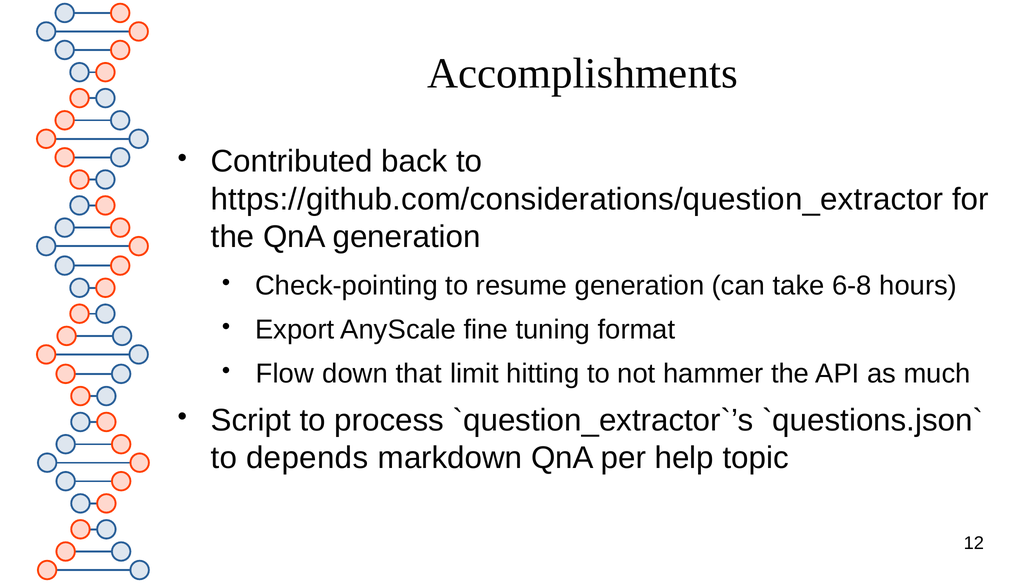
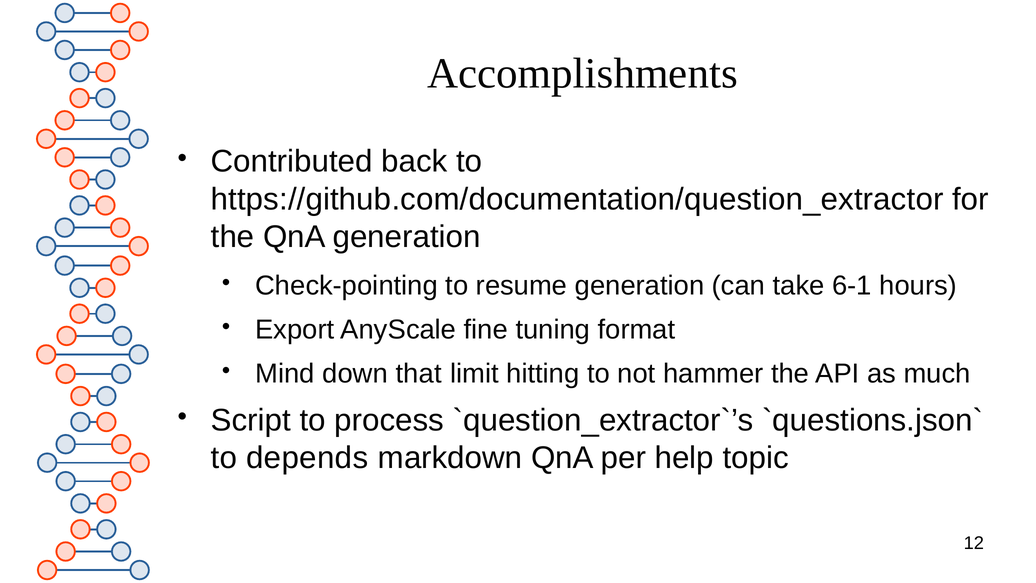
https://github.com/considerations/question_extractor: https://github.com/considerations/question_extractor -> https://github.com/documentation/question_extractor
6-8: 6-8 -> 6-1
Flow: Flow -> Mind
